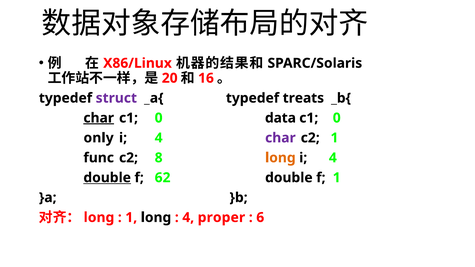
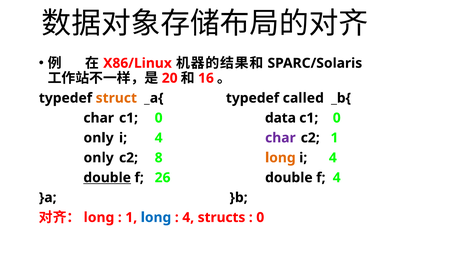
struct colour: purple -> orange
treats: treats -> called
char at (99, 118) underline: present -> none
func at (99, 158): func -> only
62: 62 -> 26
f 1: 1 -> 4
long at (156, 218) colour: black -> blue
proper: proper -> structs
6 at (260, 218): 6 -> 0
